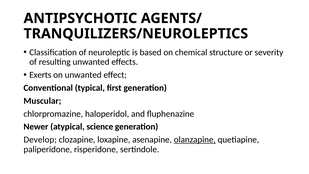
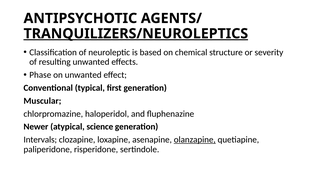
TRANQUILIZERS/NEUROLEPTICS underline: none -> present
Exerts: Exerts -> Phase
Develop: Develop -> Intervals
